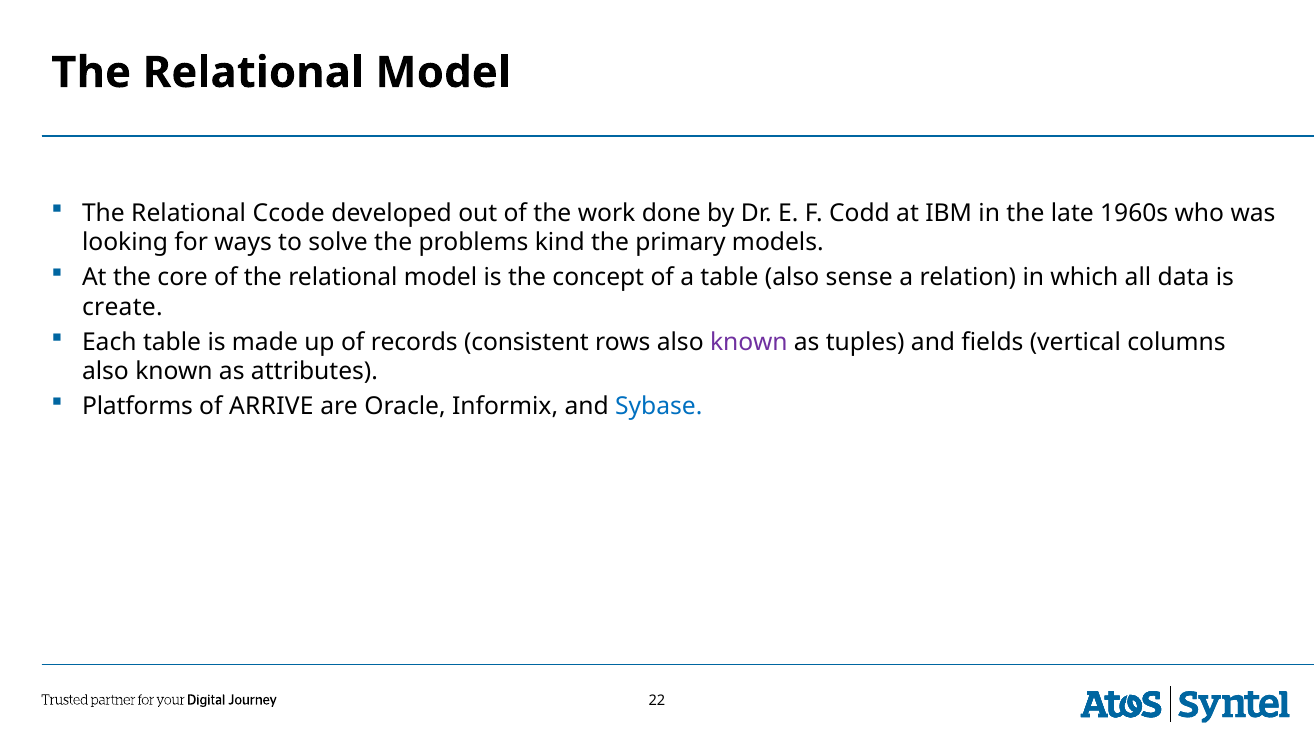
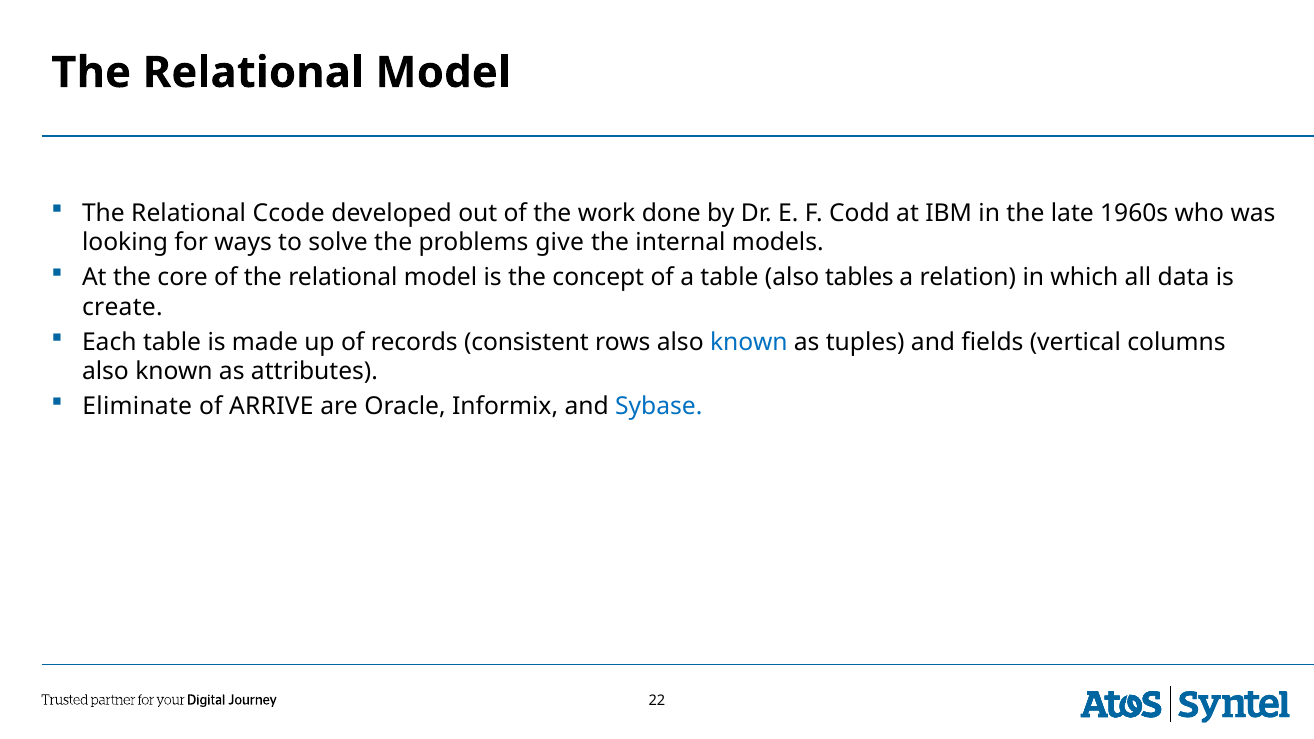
kind: kind -> give
primary: primary -> internal
sense: sense -> tables
known at (749, 342) colour: purple -> blue
Platforms: Platforms -> Eliminate
